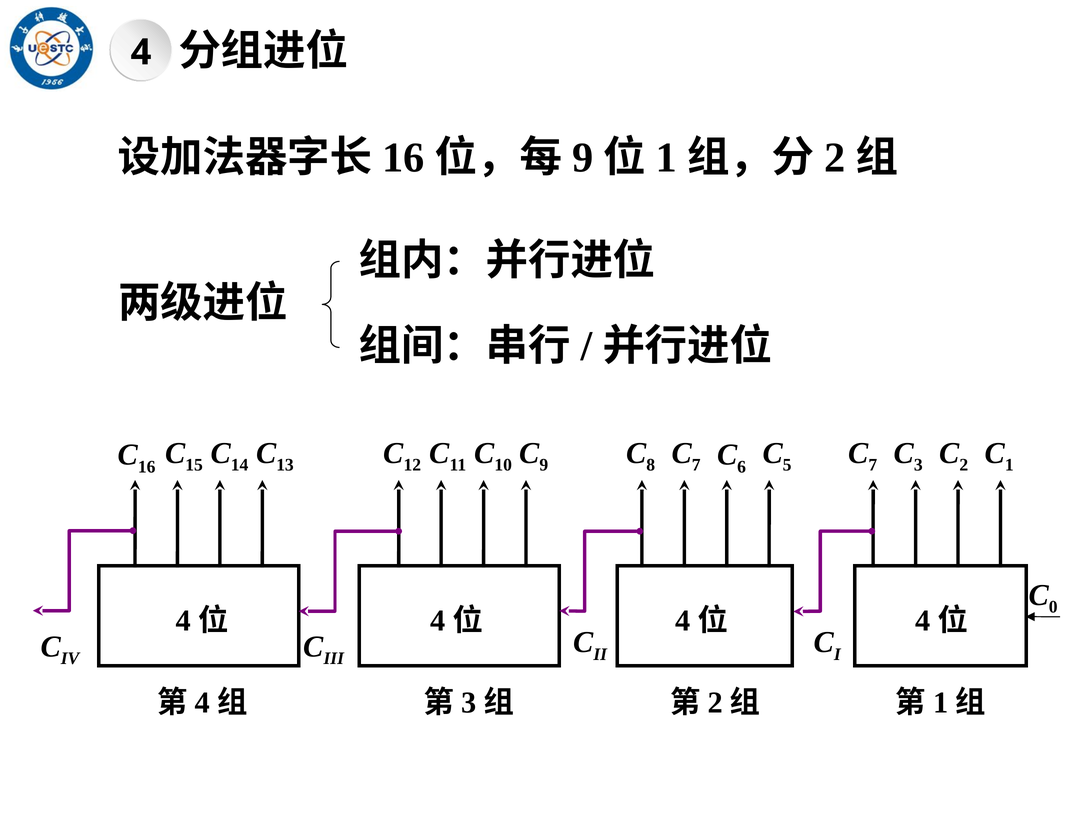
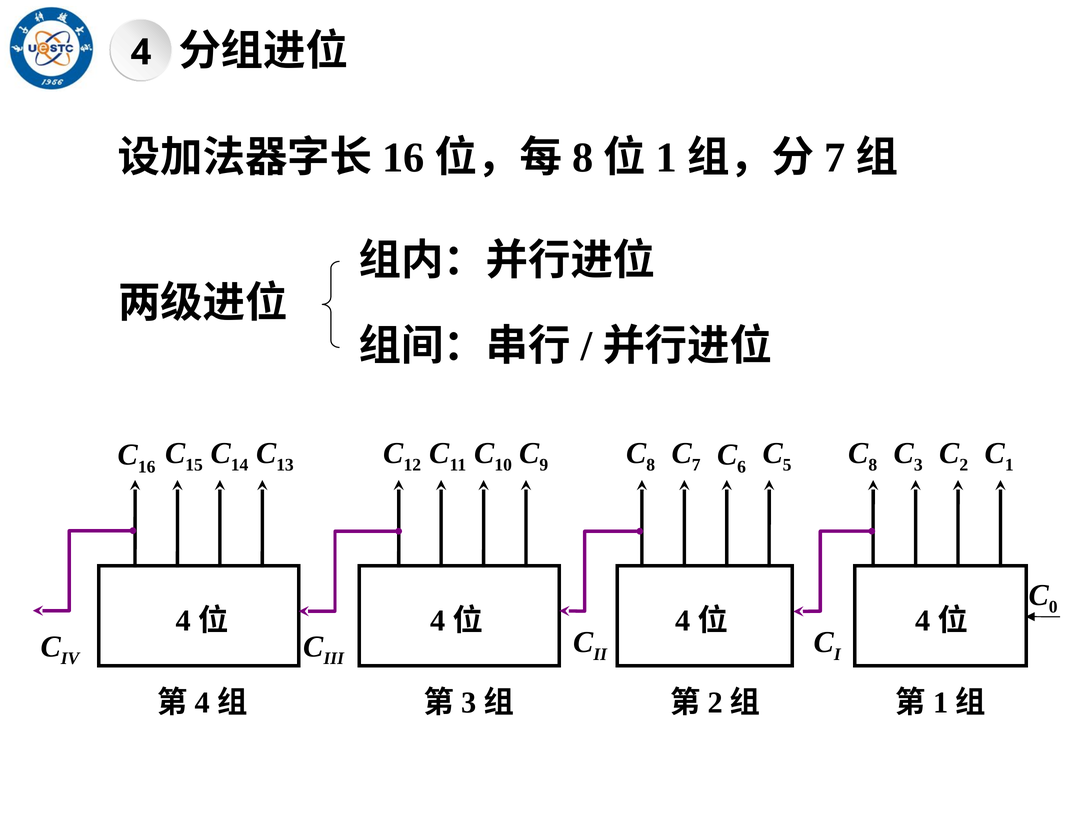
9 at (583, 157): 9 -> 8
2 at (835, 157): 2 -> 7
7 at (873, 465): 7 -> 8
